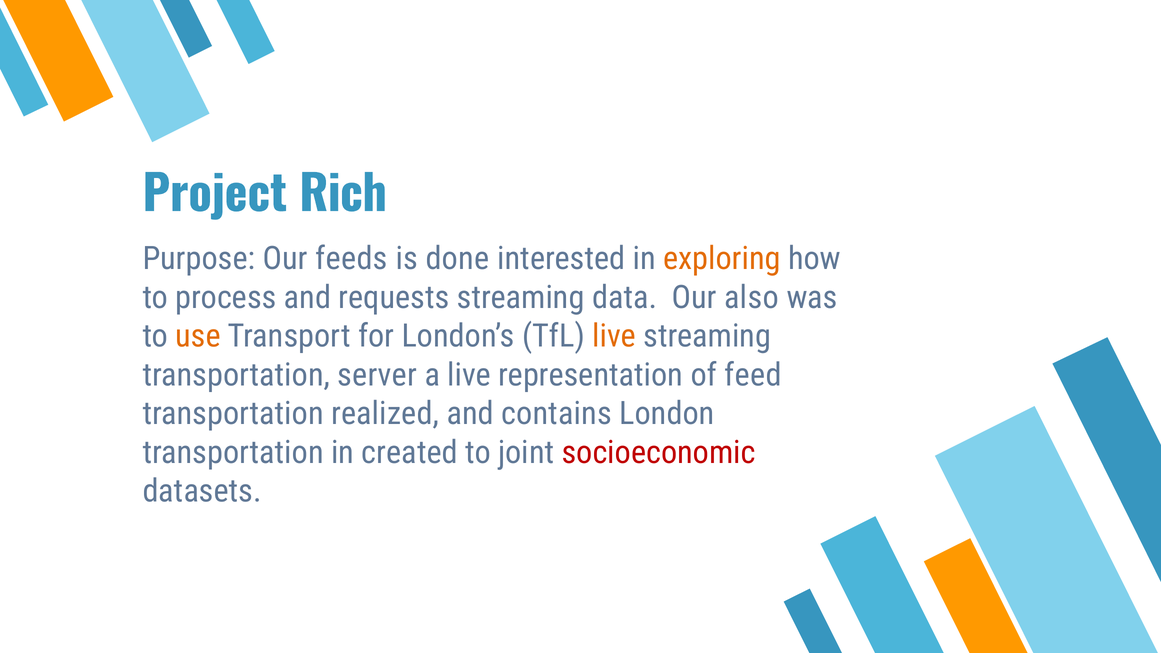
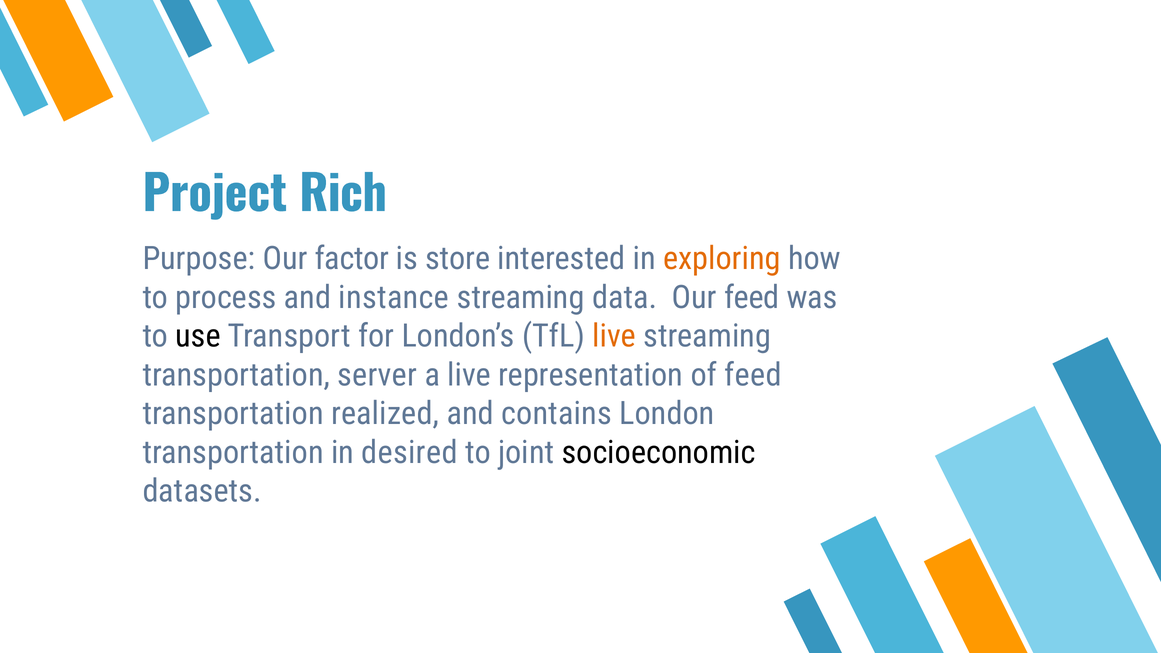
feeds: feeds -> factor
done: done -> store
requests: requests -> instance
Our also: also -> feed
use colour: orange -> black
created: created -> desired
socioeconomic colour: red -> black
